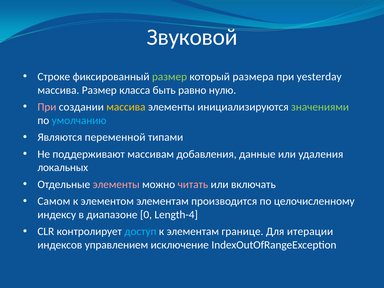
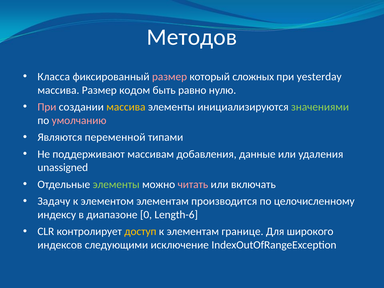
Звуковой: Звуковой -> Методов
Строке: Строке -> Класса
размер at (170, 77) colour: light green -> pink
размера: размера -> сложных
класса: класса -> кодом
умолчанию colour: light blue -> pink
локальных: локальных -> unassigned
элементы at (116, 184) colour: pink -> light green
Самом: Самом -> Задачу
Length-4: Length-4 -> Length-6
доступ colour: light blue -> yellow
итерации: итерации -> широкого
управлением: управлением -> следующими
